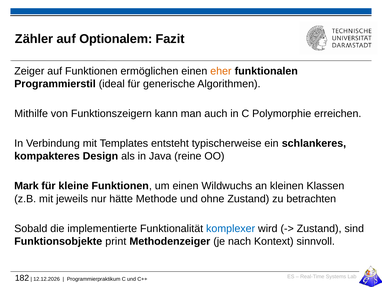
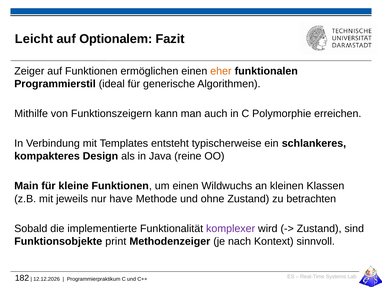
Zähler: Zähler -> Leicht
Mark: Mark -> Main
hätte: hätte -> have
komplexer colour: blue -> purple
